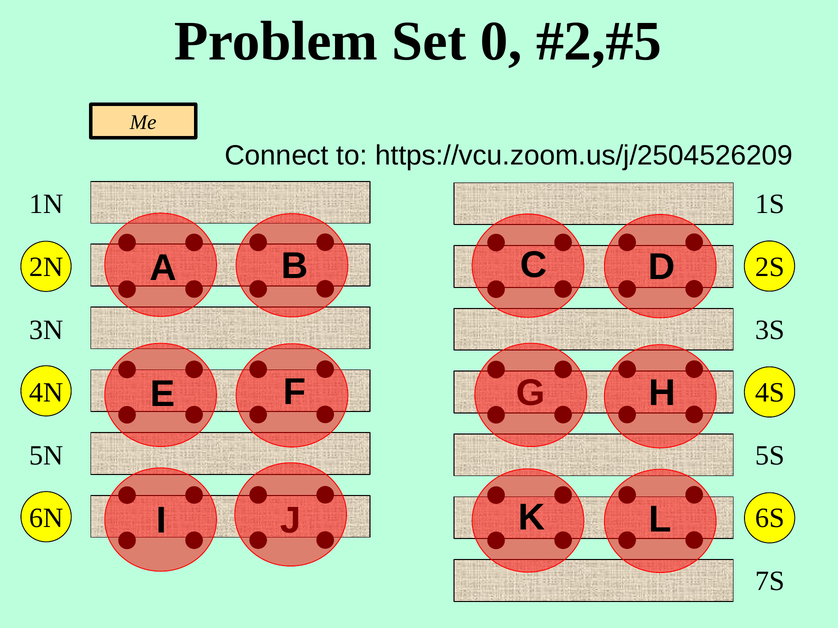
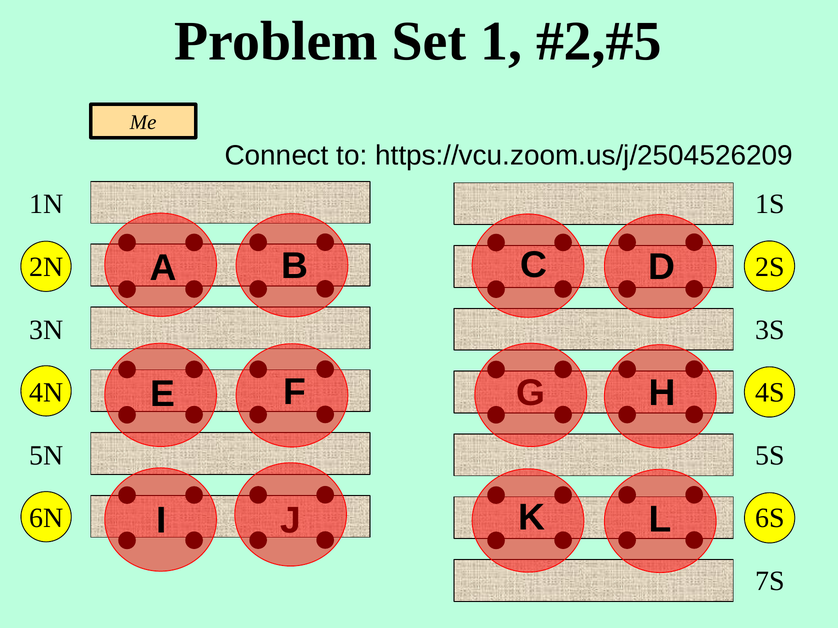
0: 0 -> 1
